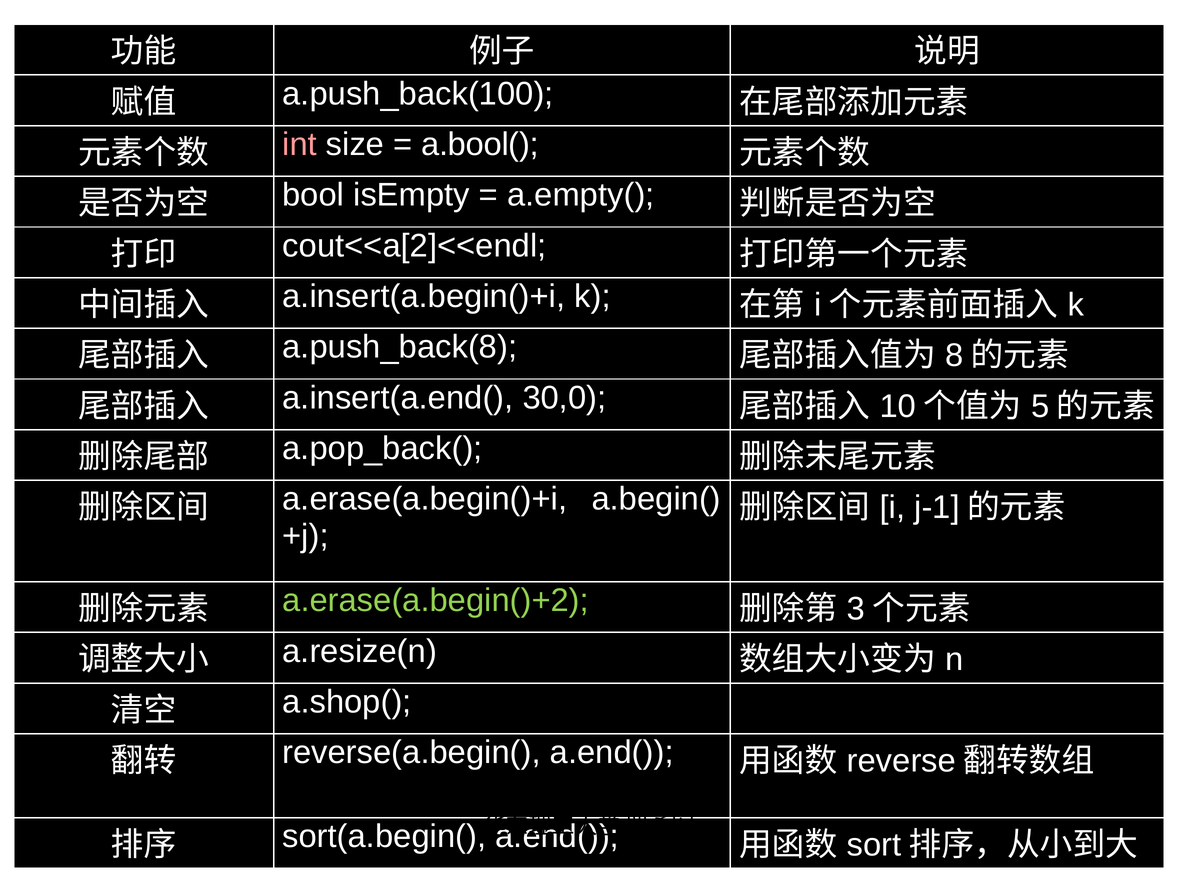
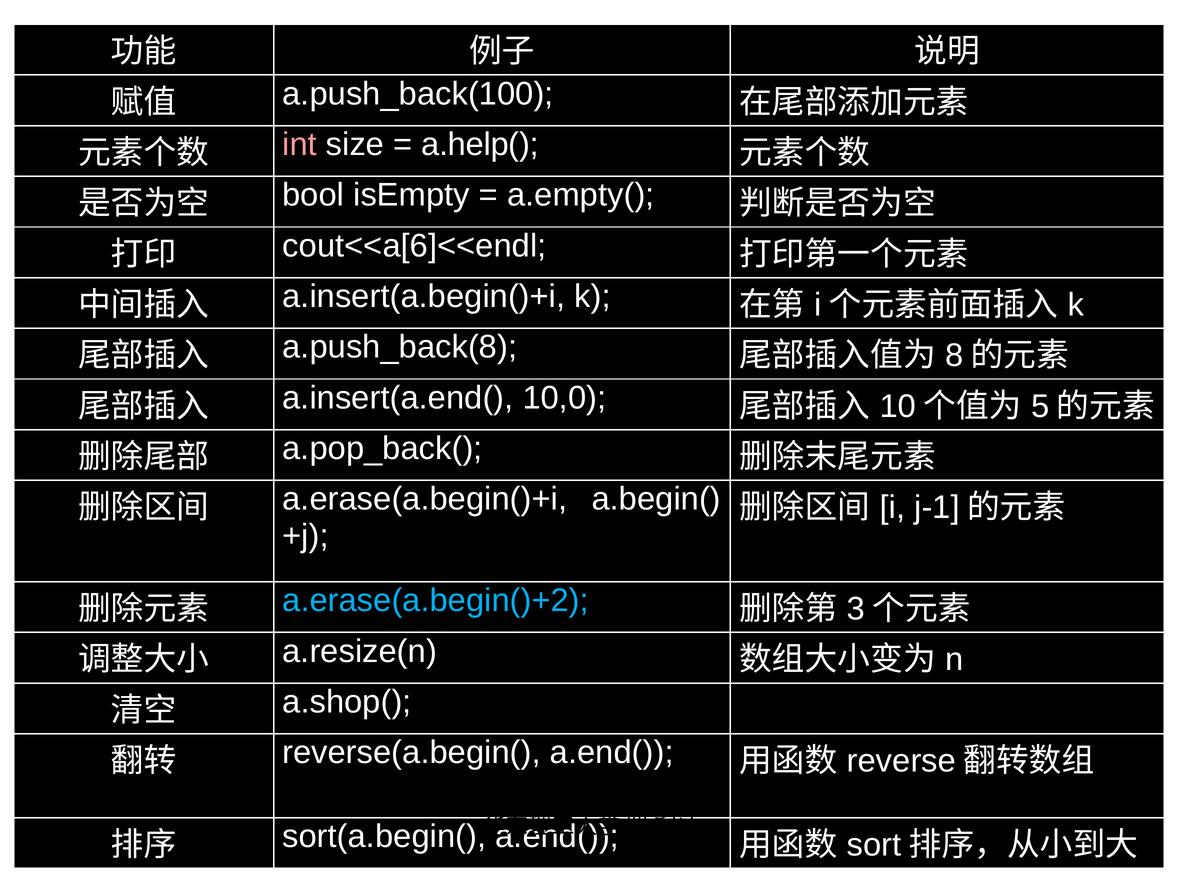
a.bool(: a.bool( -> a.help(
cout<<a[2]<<endl: cout<<a[2]<<endl -> cout<<a[6]<<endl
30,0: 30,0 -> 10,0
a.erase(a.begin()+2 colour: light green -> light blue
